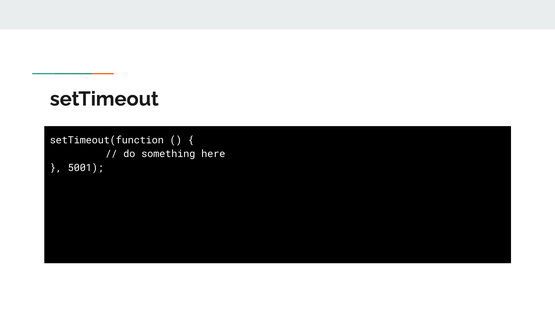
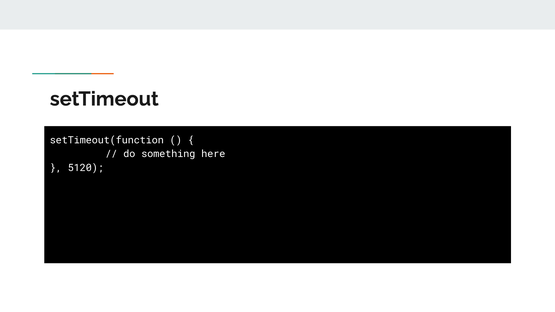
5001: 5001 -> 5120
